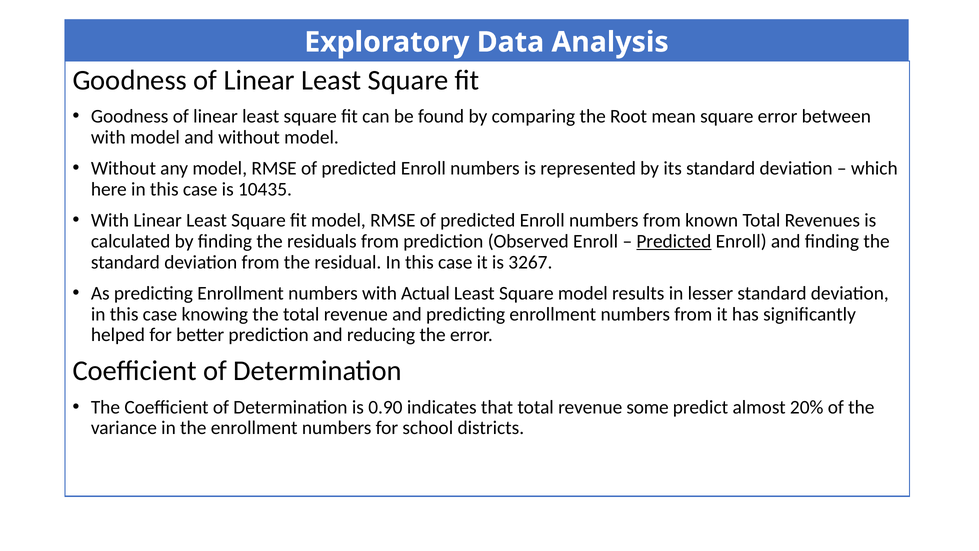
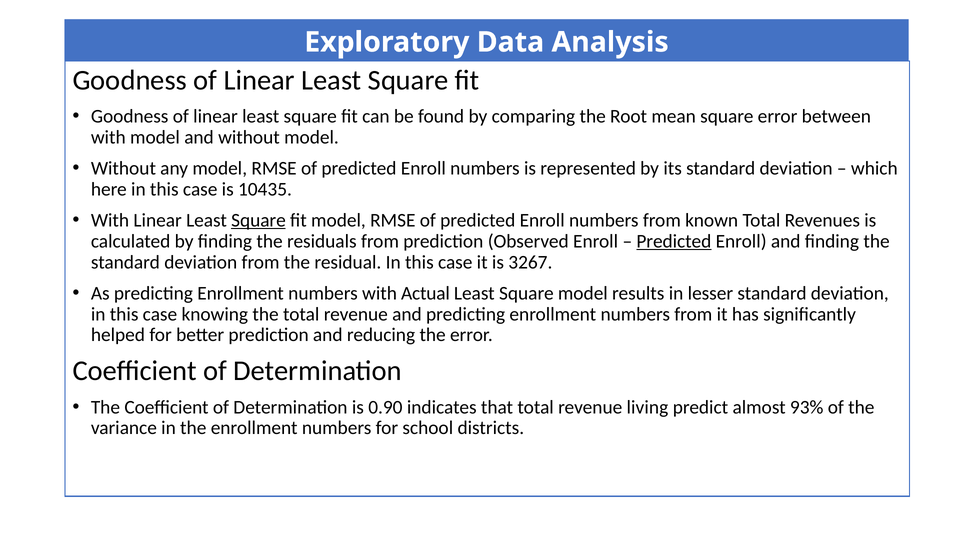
Square at (259, 220) underline: none -> present
some: some -> living
20%: 20% -> 93%
